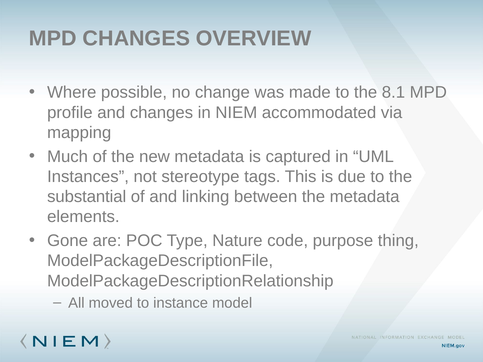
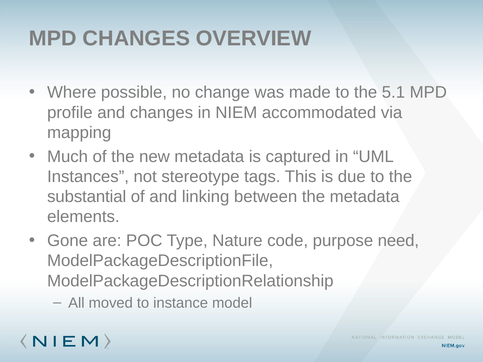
8.1: 8.1 -> 5.1
thing: thing -> need
